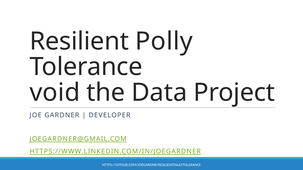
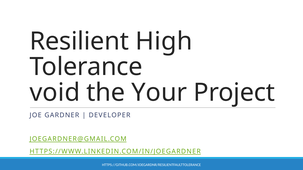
Polly: Polly -> High
Data: Data -> Your
